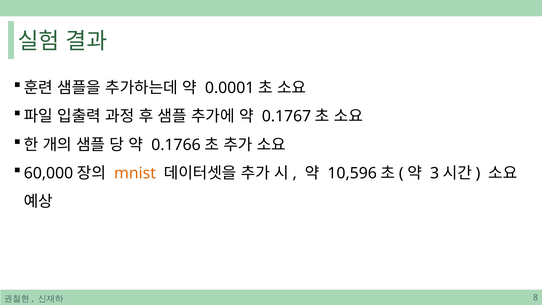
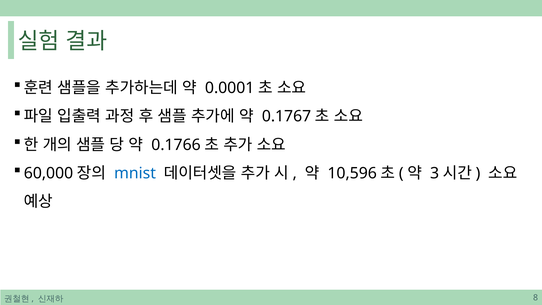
mnist colour: orange -> blue
